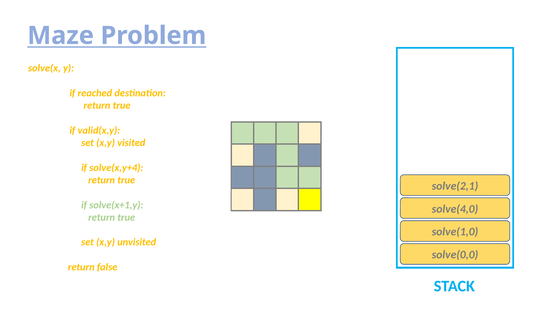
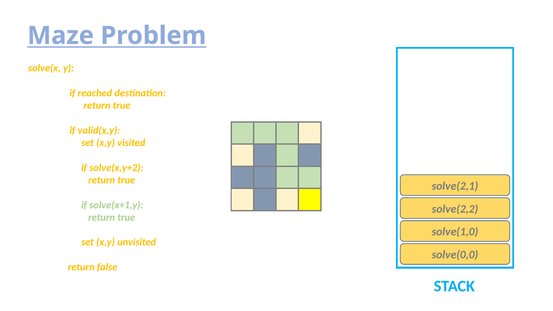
solve(x,y+4: solve(x,y+4 -> solve(x,y+2
solve(4,0: solve(4,0 -> solve(2,2
